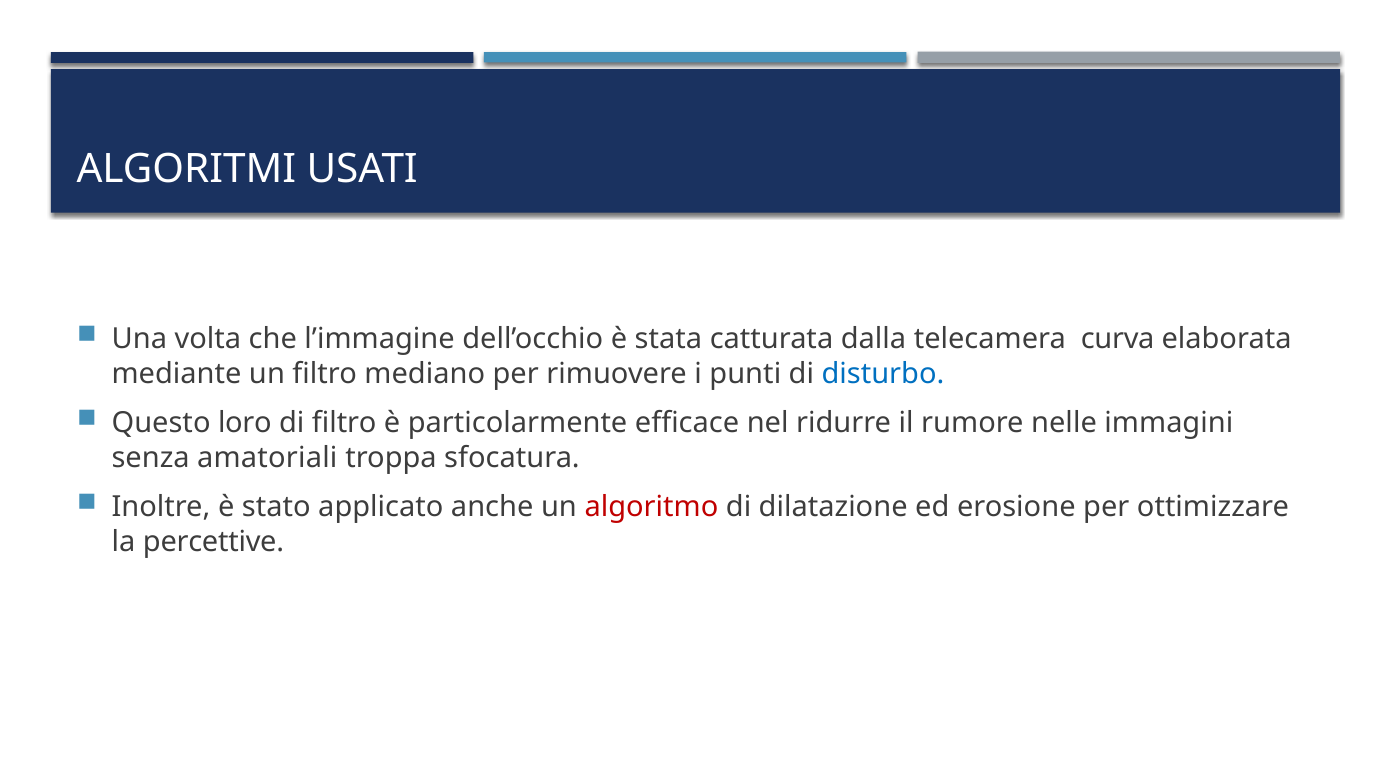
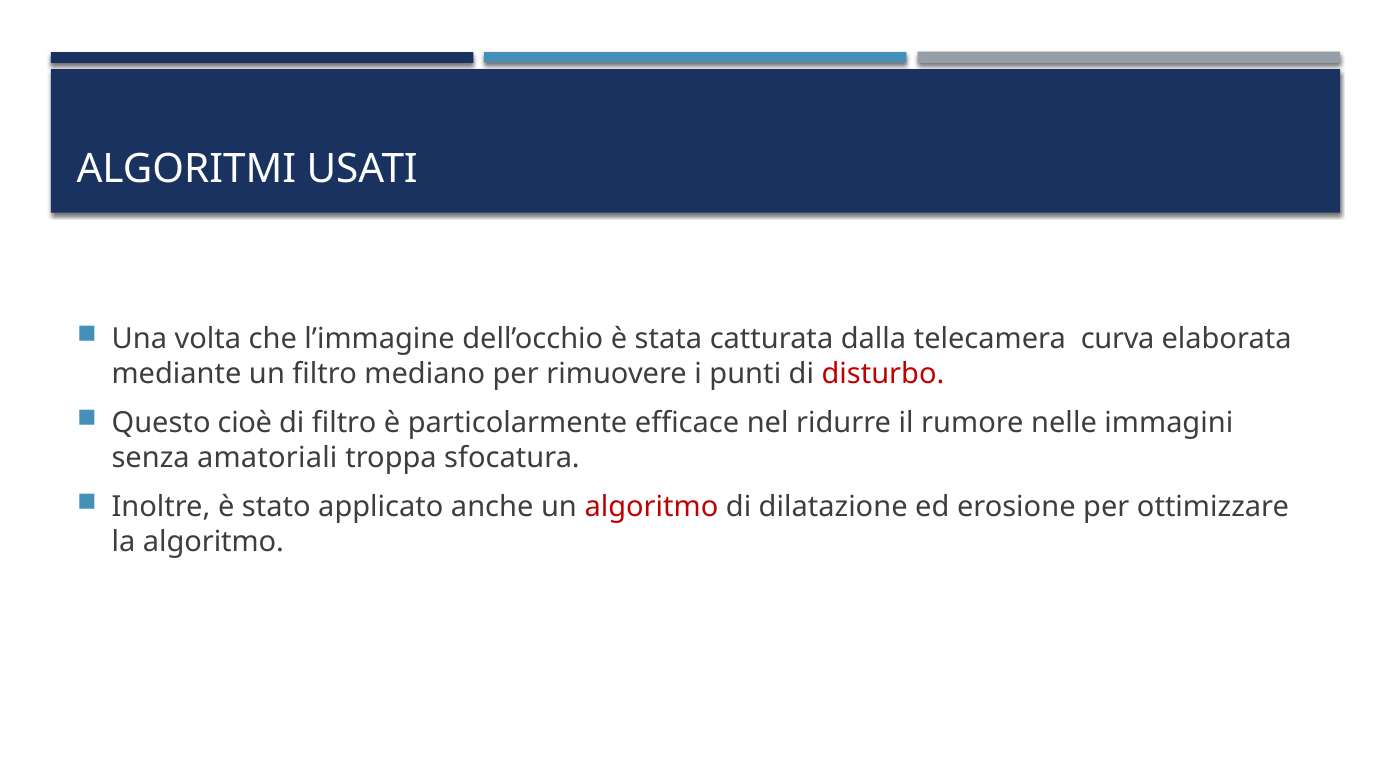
disturbo colour: blue -> red
loro: loro -> cioè
la percettive: percettive -> algoritmo
